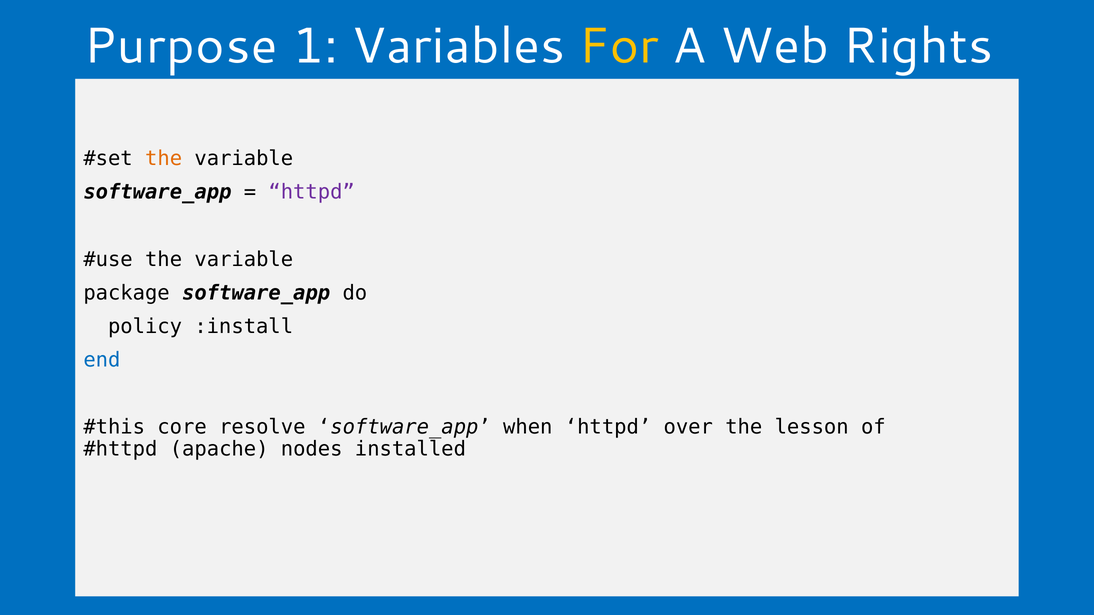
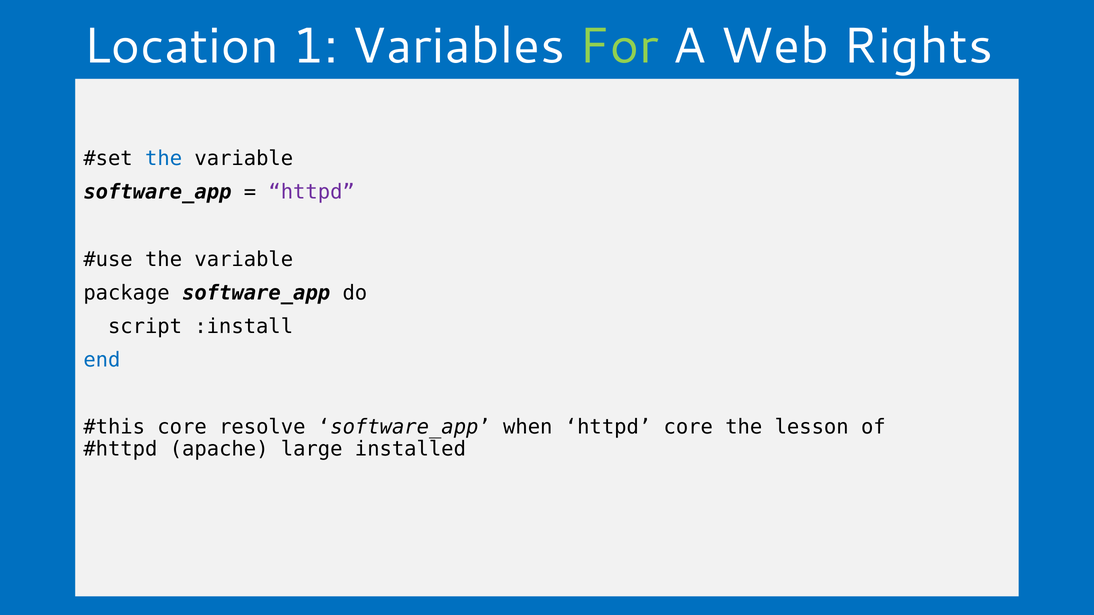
Purpose: Purpose -> Location
For colour: yellow -> light green
the at (164, 159) colour: orange -> blue
policy: policy -> script
httpd over: over -> core
nodes: nodes -> large
